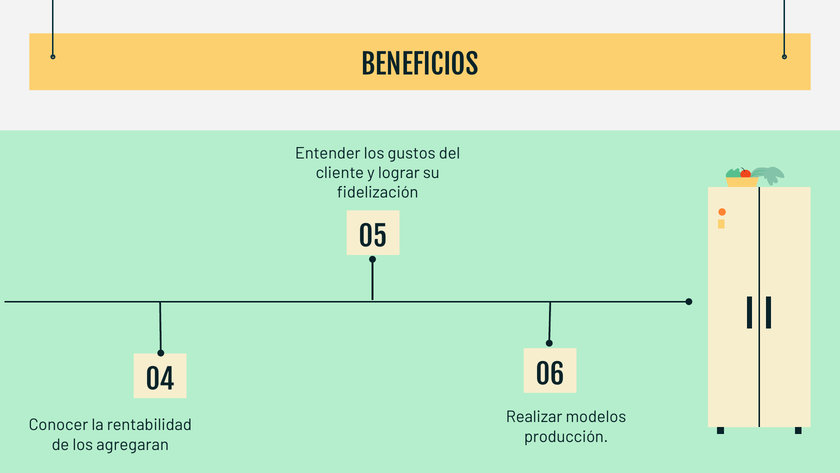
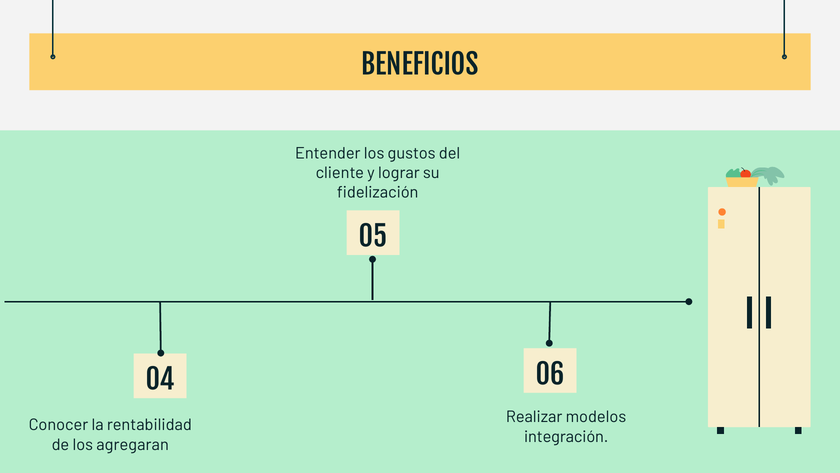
producción: producción -> integración
